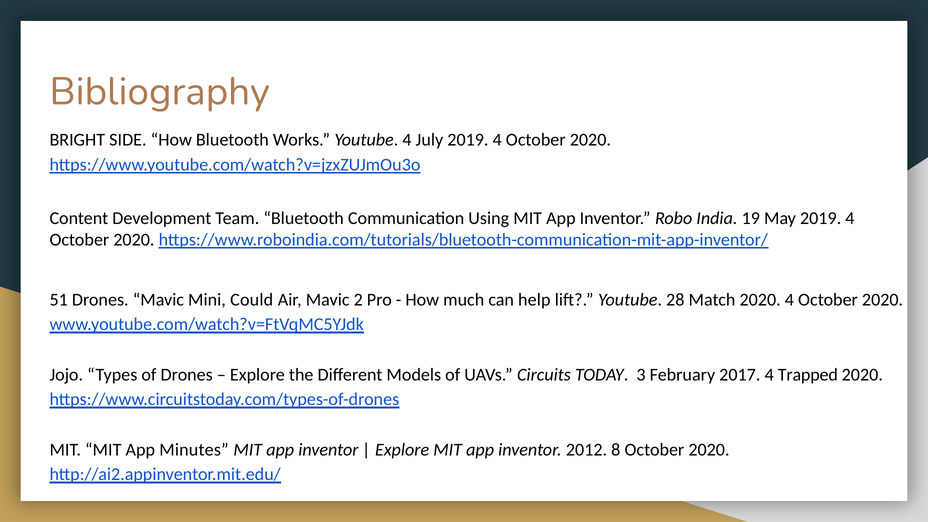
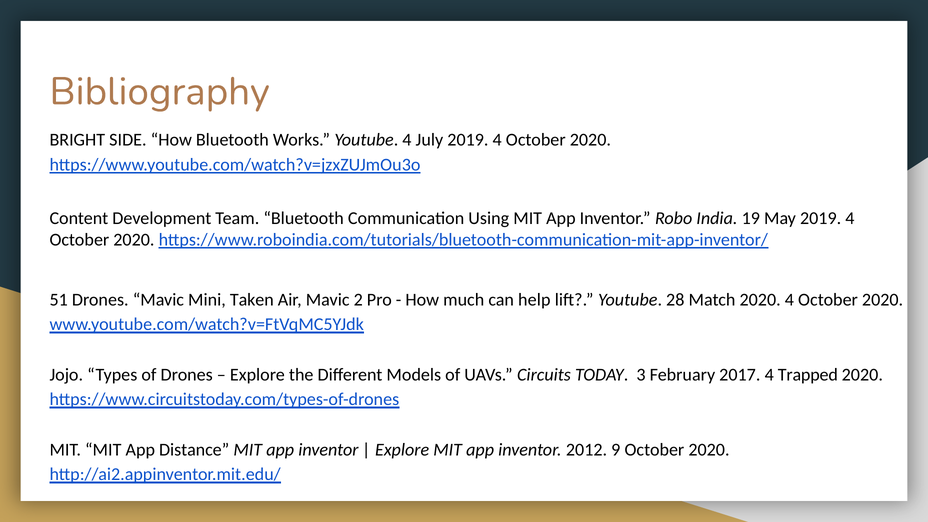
Could: Could -> Taken
Minutes: Minutes -> Distance
8: 8 -> 9
